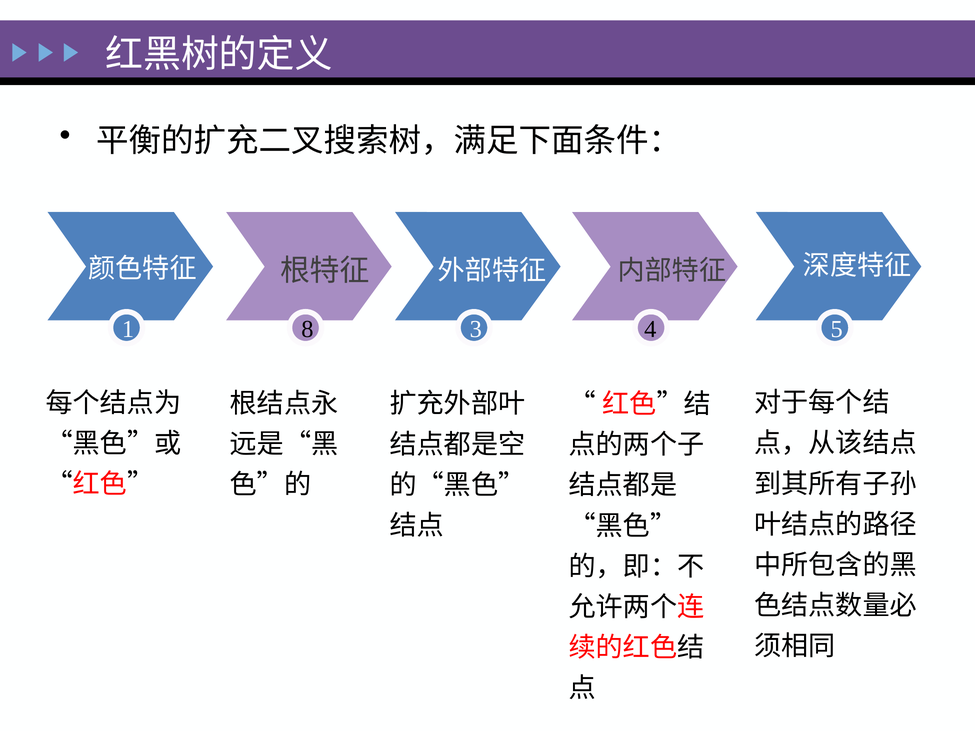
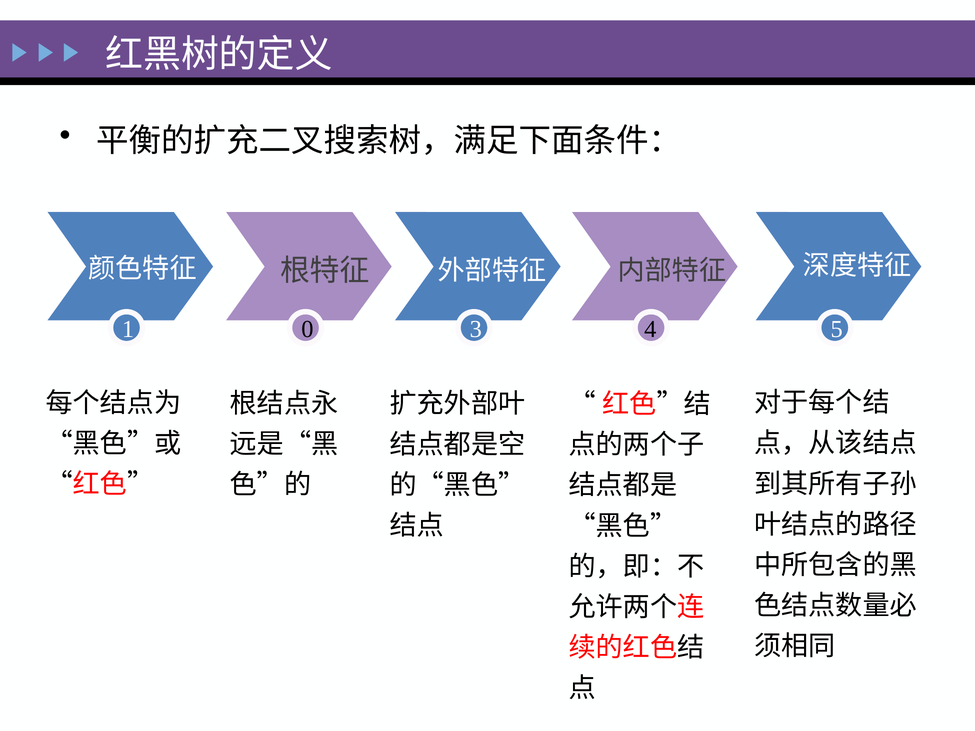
8: 8 -> 0
